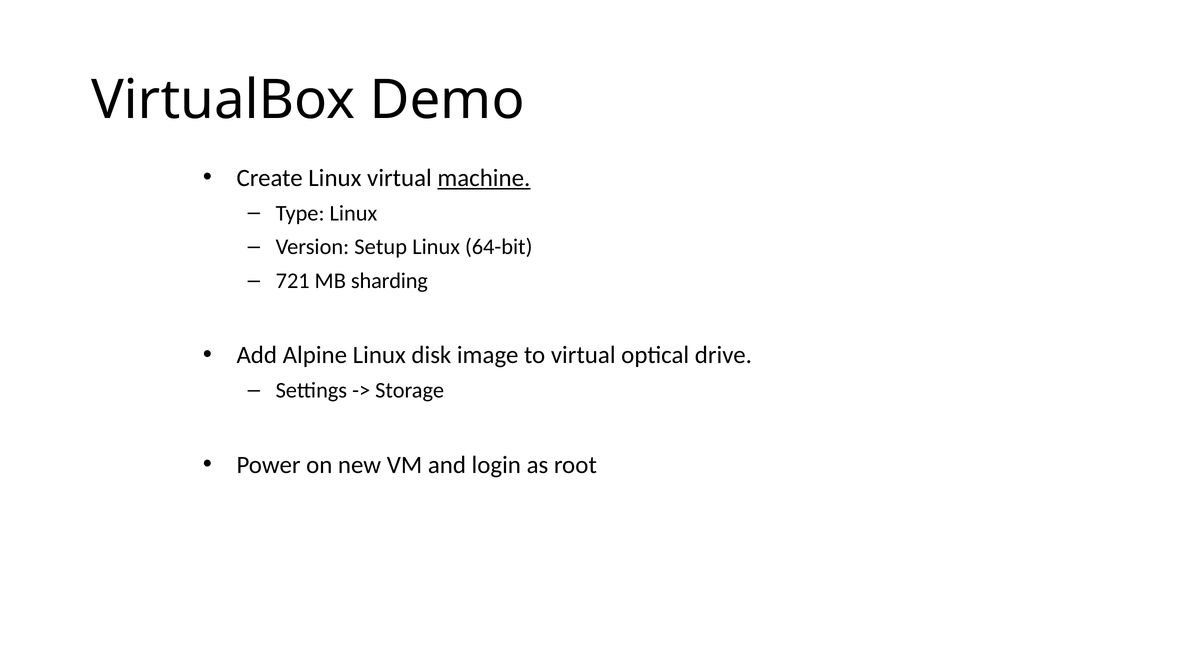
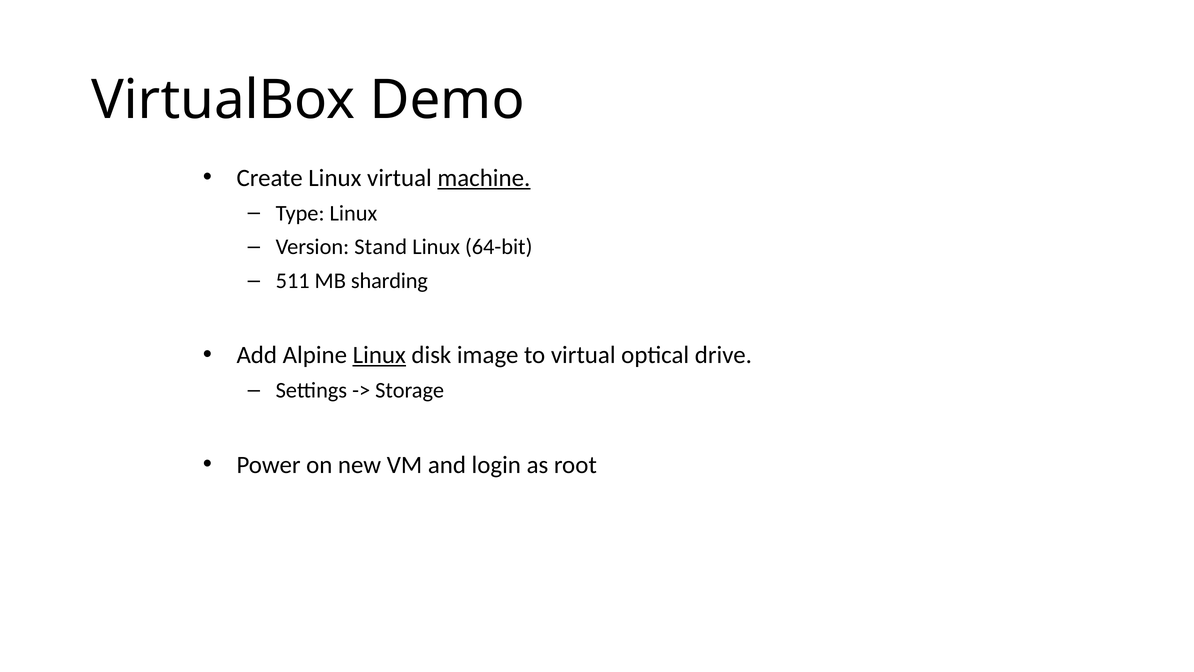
Setup: Setup -> Stand
721: 721 -> 511
Linux at (379, 355) underline: none -> present
